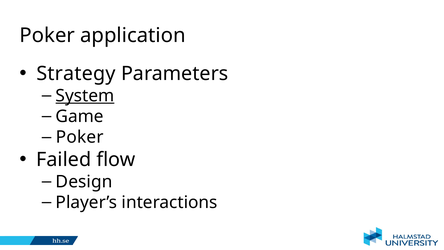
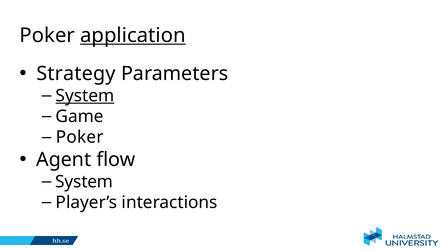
application underline: none -> present
Failed: Failed -> Agent
Design at (84, 182): Design -> System
